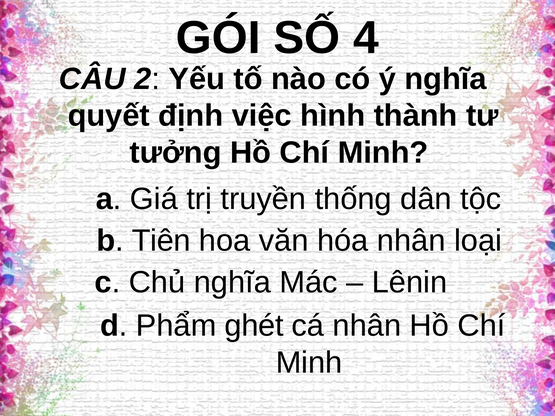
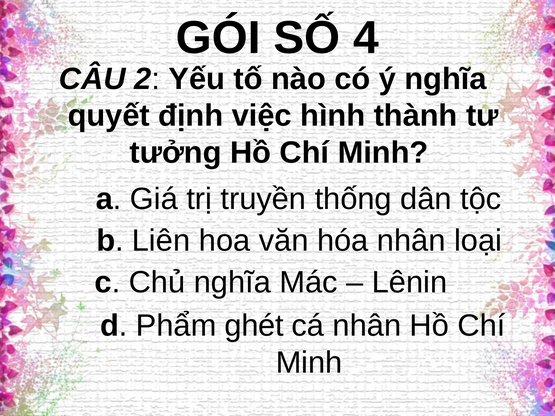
Tiên: Tiên -> Liên
